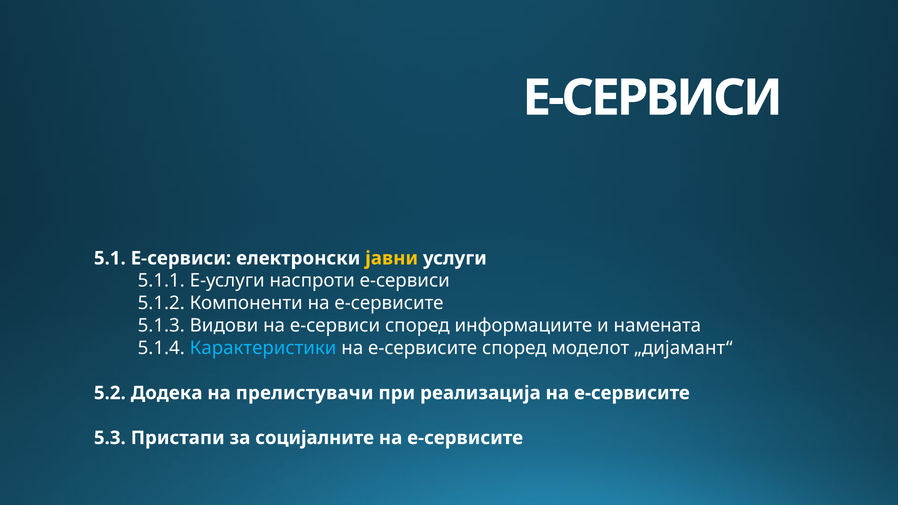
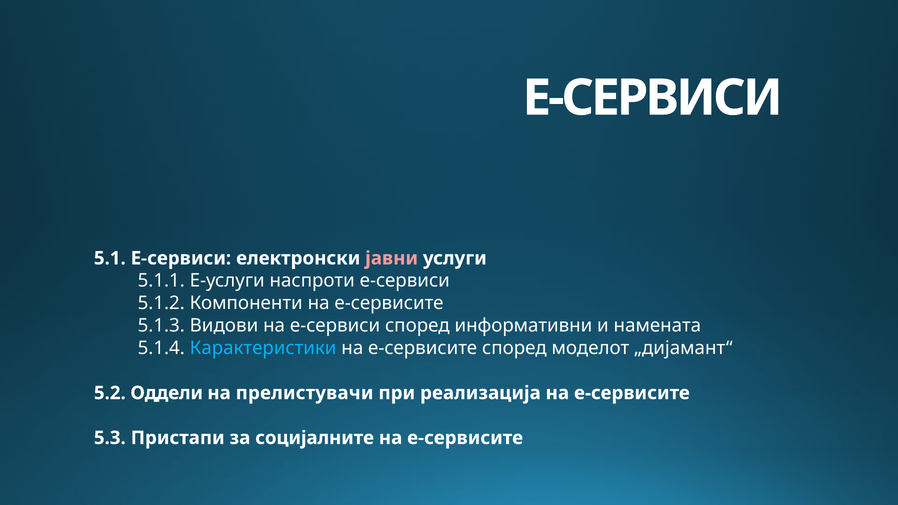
јавни colour: yellow -> pink
информациите: информациите -> информативни
Додека: Додека -> Оддели
